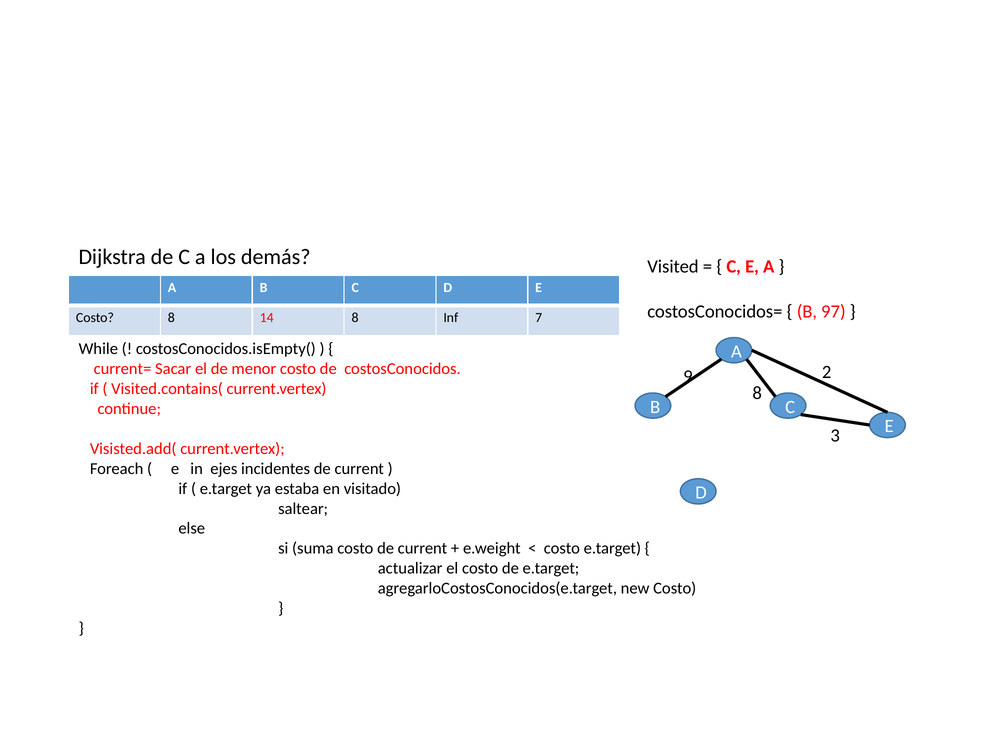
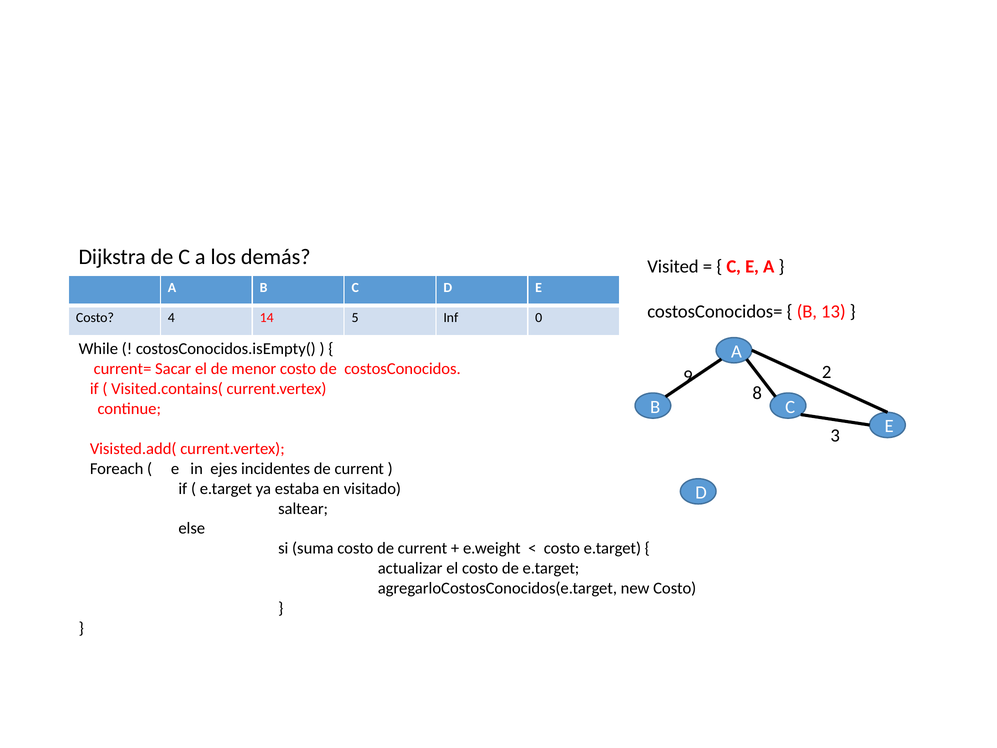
97: 97 -> 13
Costo 8: 8 -> 4
14 8: 8 -> 5
7: 7 -> 0
